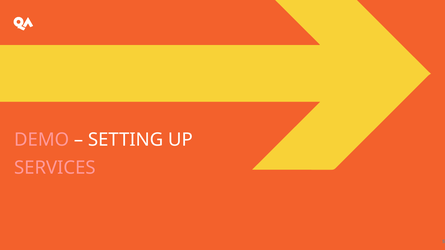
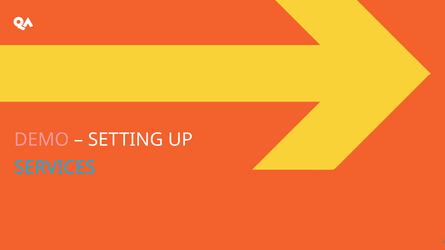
SERVICES colour: pink -> light blue
